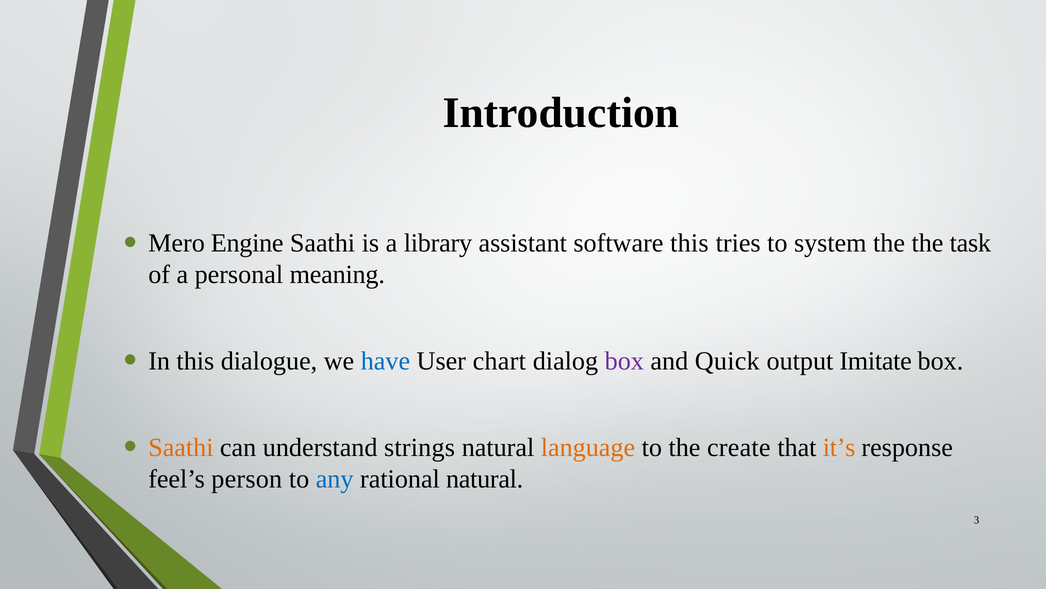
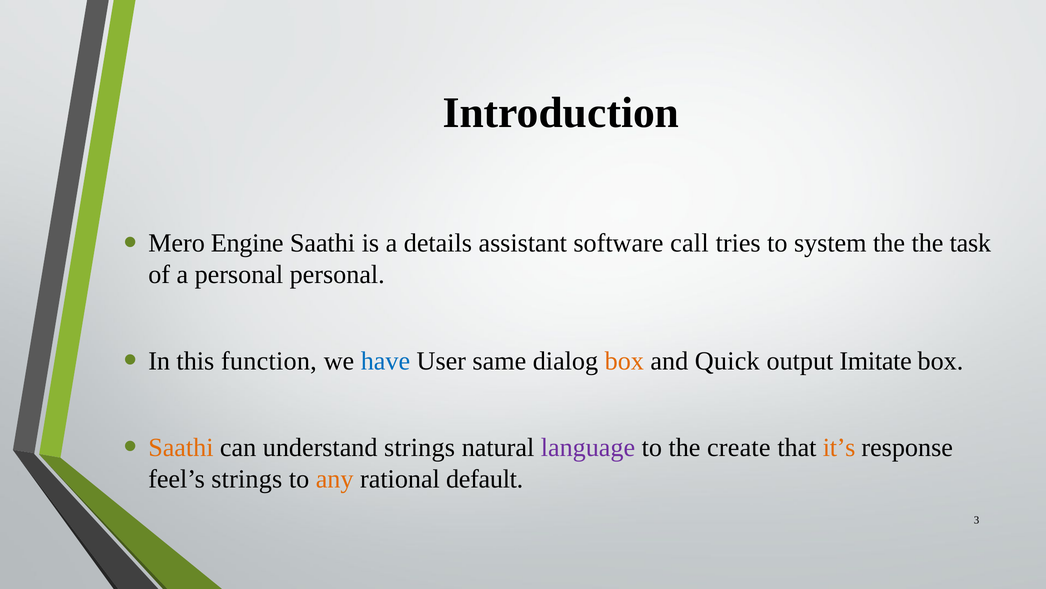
library: library -> details
software this: this -> call
personal meaning: meaning -> personal
dialogue: dialogue -> function
chart: chart -> same
box at (624, 361) colour: purple -> orange
language colour: orange -> purple
feel’s person: person -> strings
any colour: blue -> orange
rational natural: natural -> default
